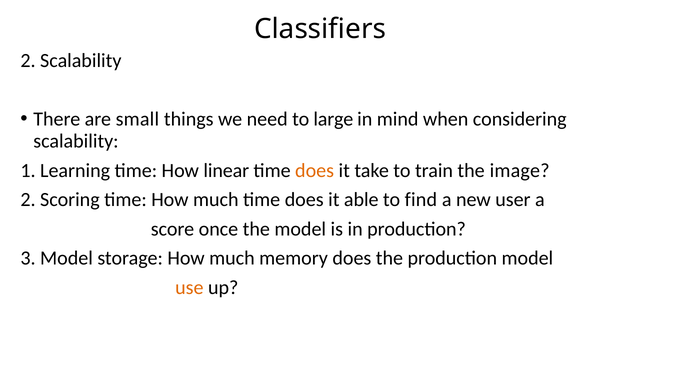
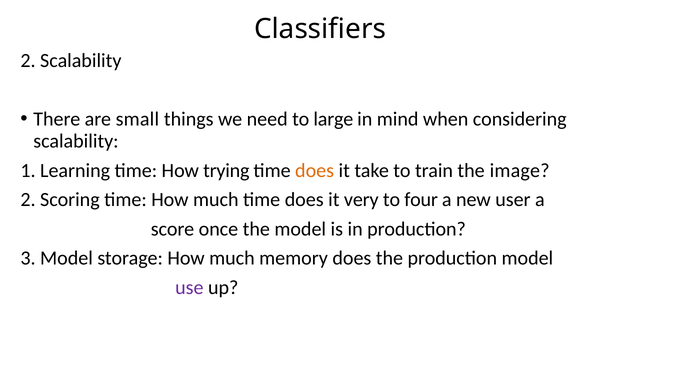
linear: linear -> trying
able: able -> very
find: find -> four
use colour: orange -> purple
